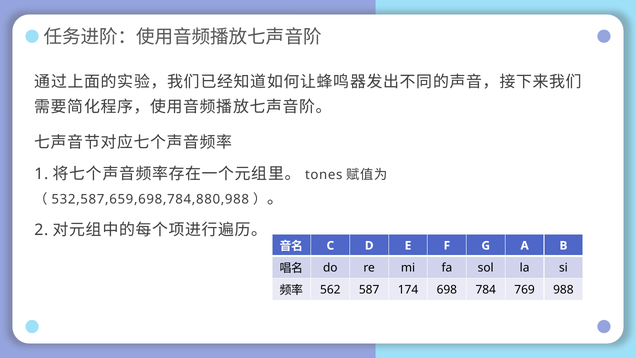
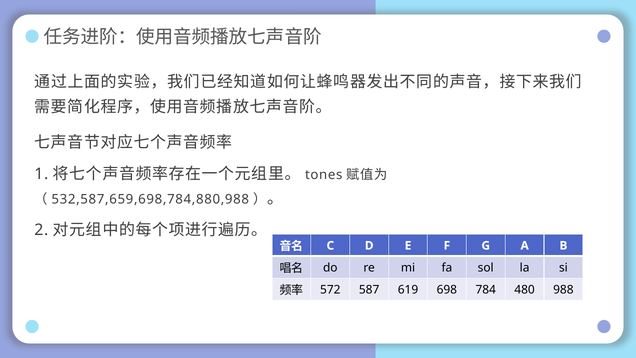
562: 562 -> 572
174: 174 -> 619
769: 769 -> 480
